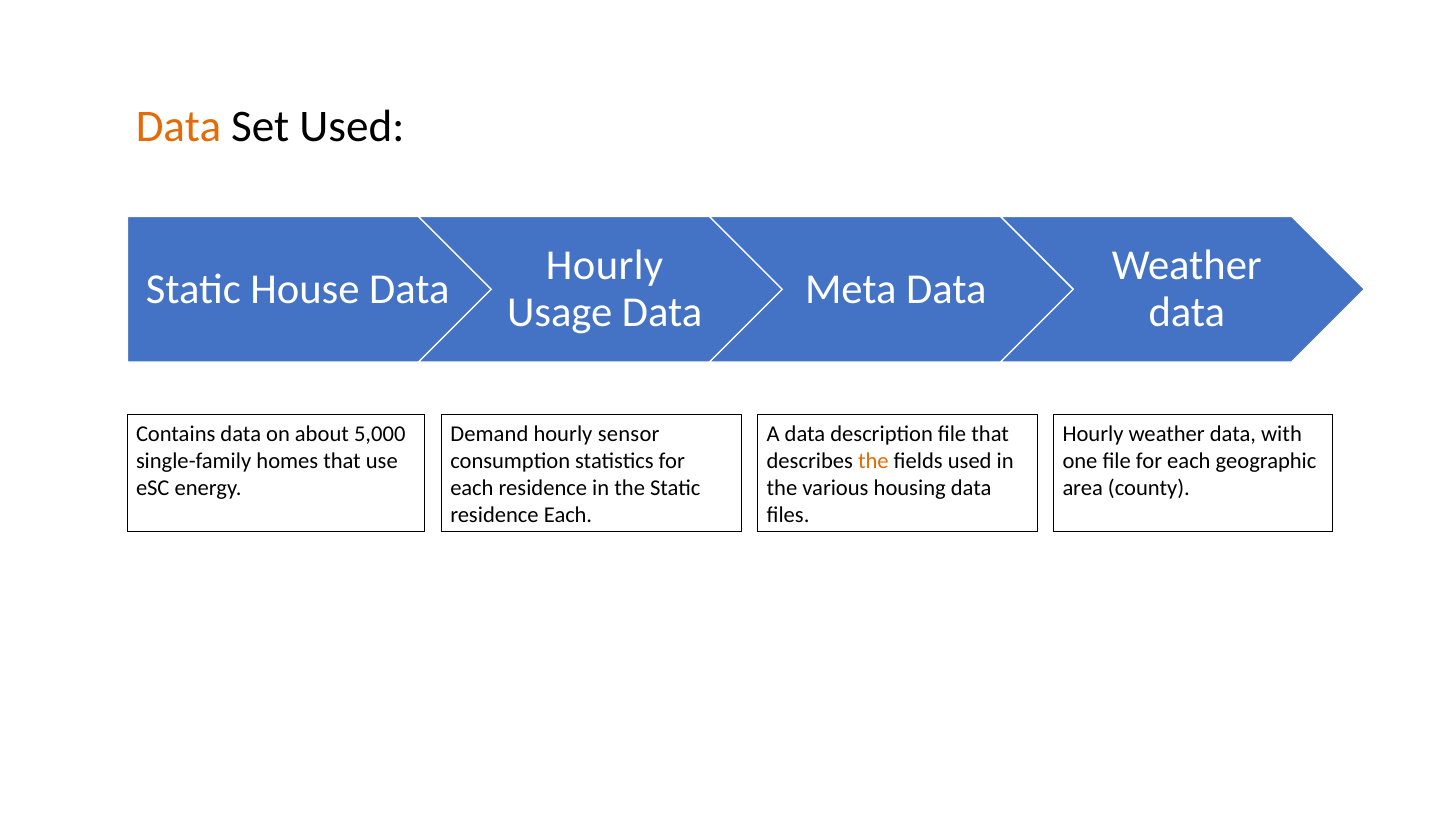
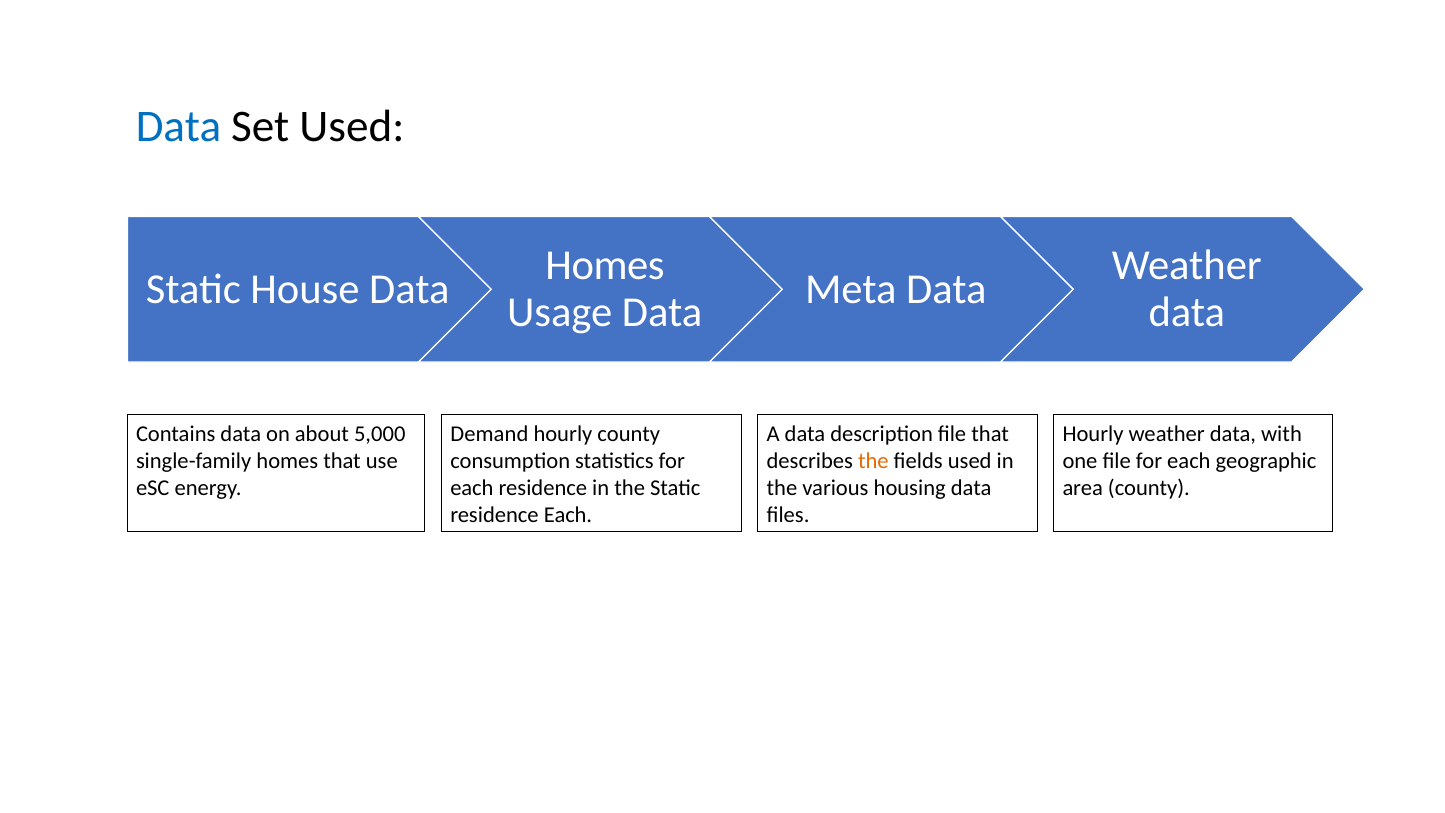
Data at (179, 126) colour: orange -> blue
Hourly at (605, 266): Hourly -> Homes
hourly sensor: sensor -> county
